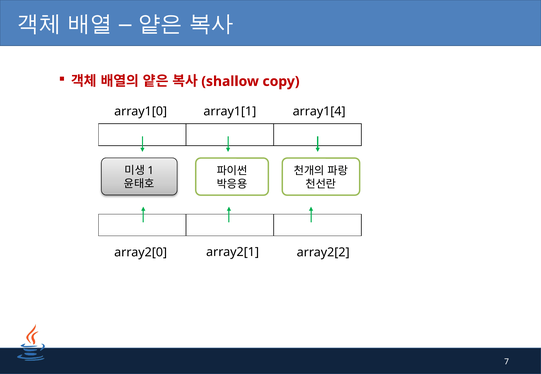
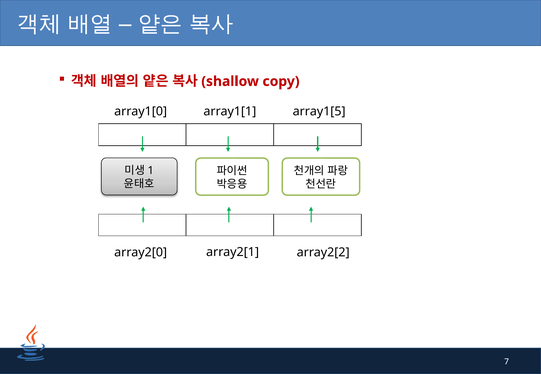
array1[4: array1[4 -> array1[5
